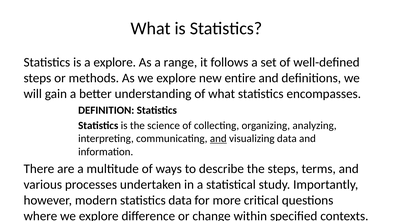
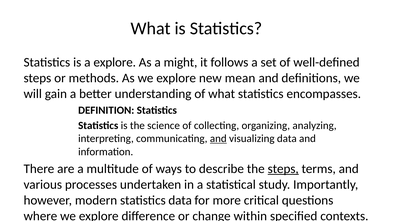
range: range -> might
entire: entire -> mean
steps at (283, 169) underline: none -> present
